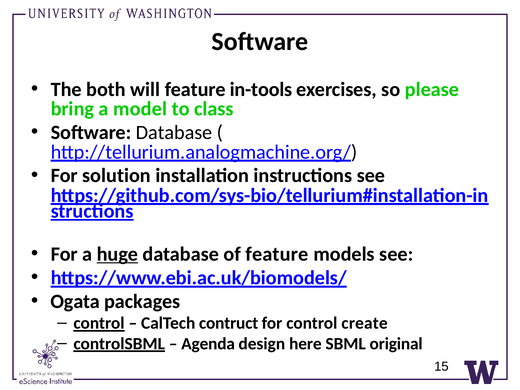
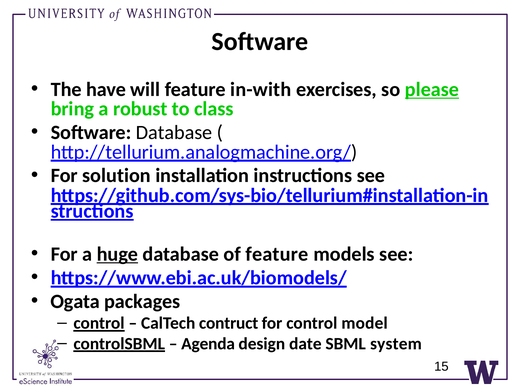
both: both -> have
in-tools: in-tools -> in-with
please underline: none -> present
model: model -> robust
create: create -> model
here: here -> date
original: original -> system
